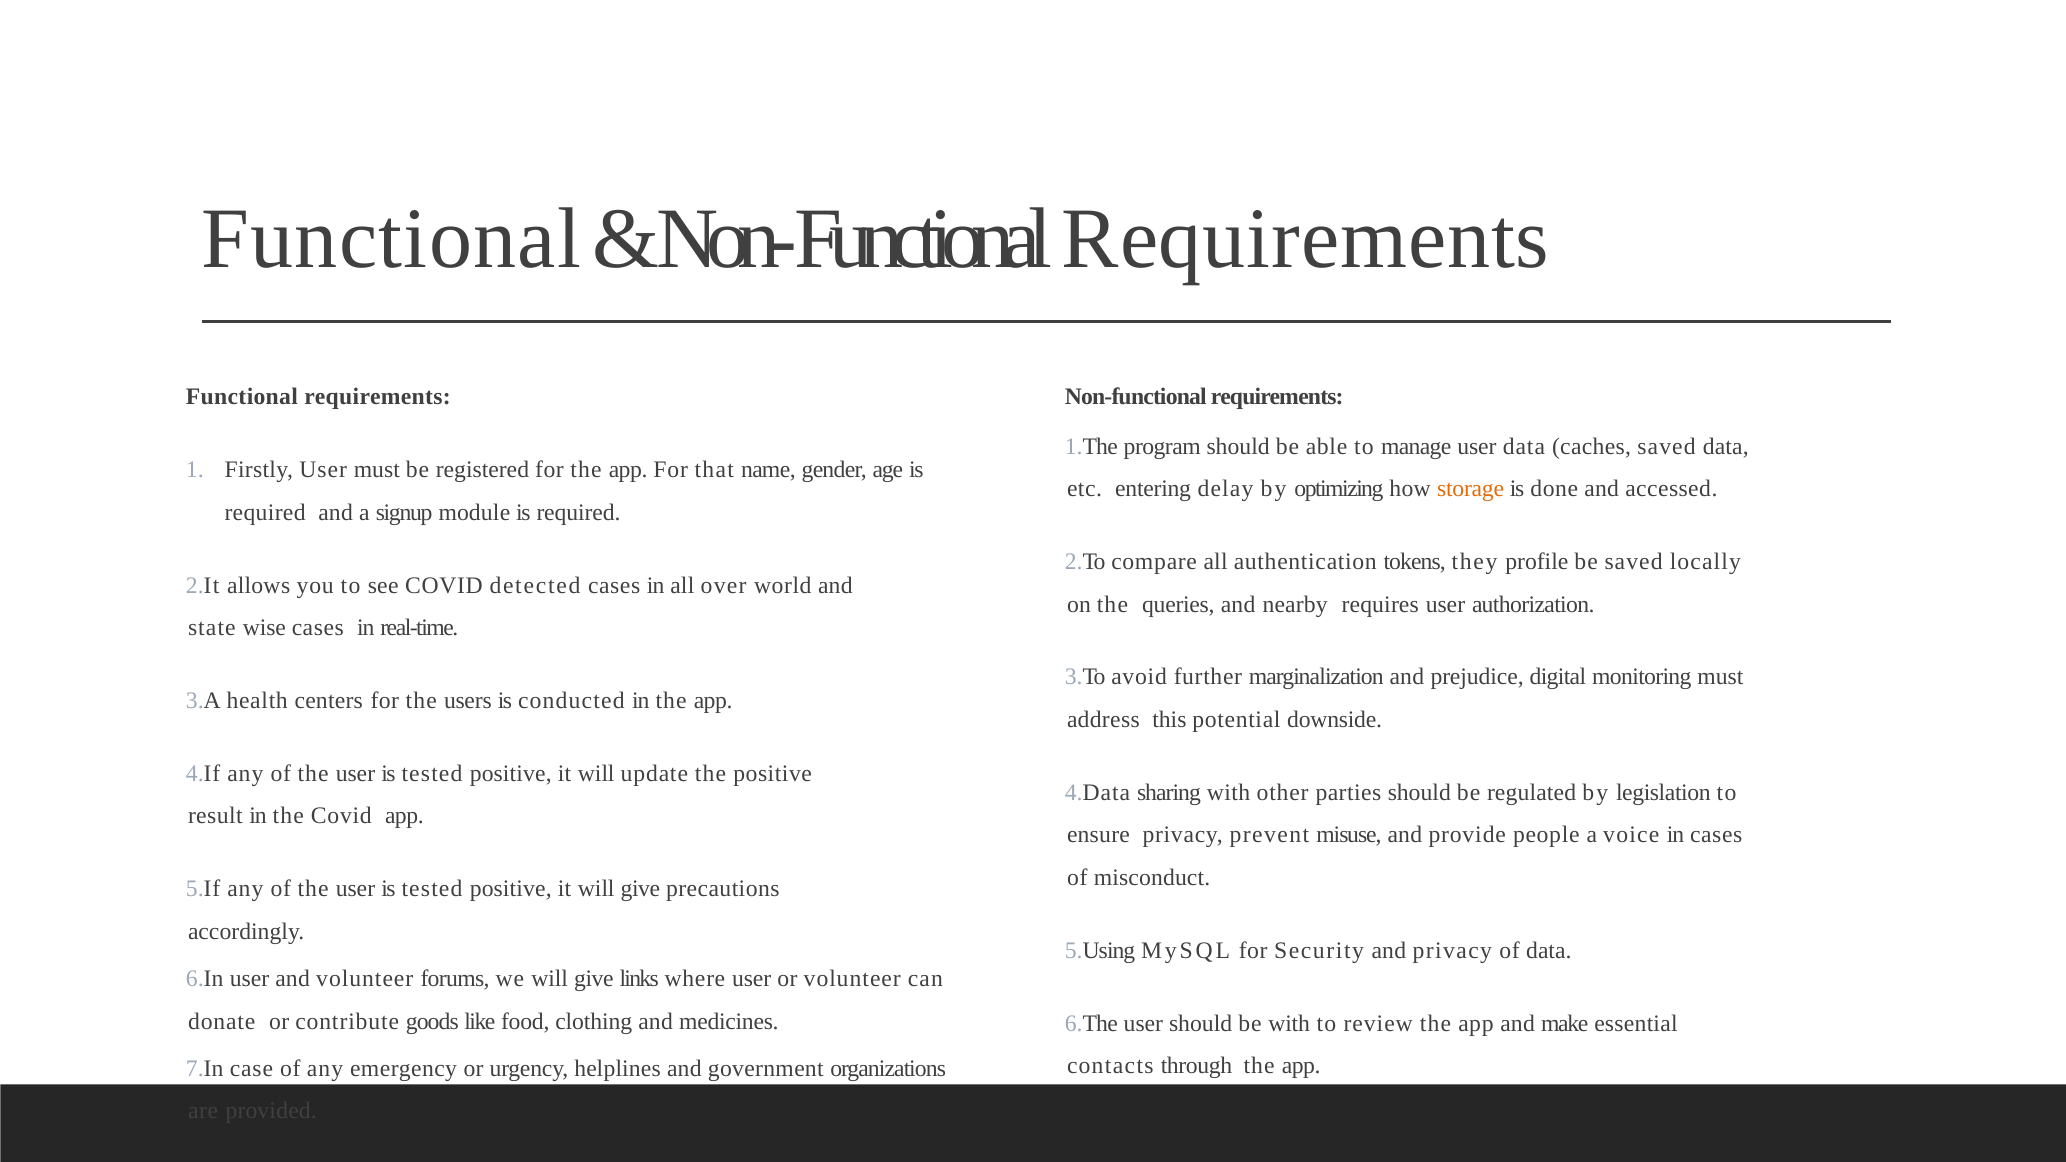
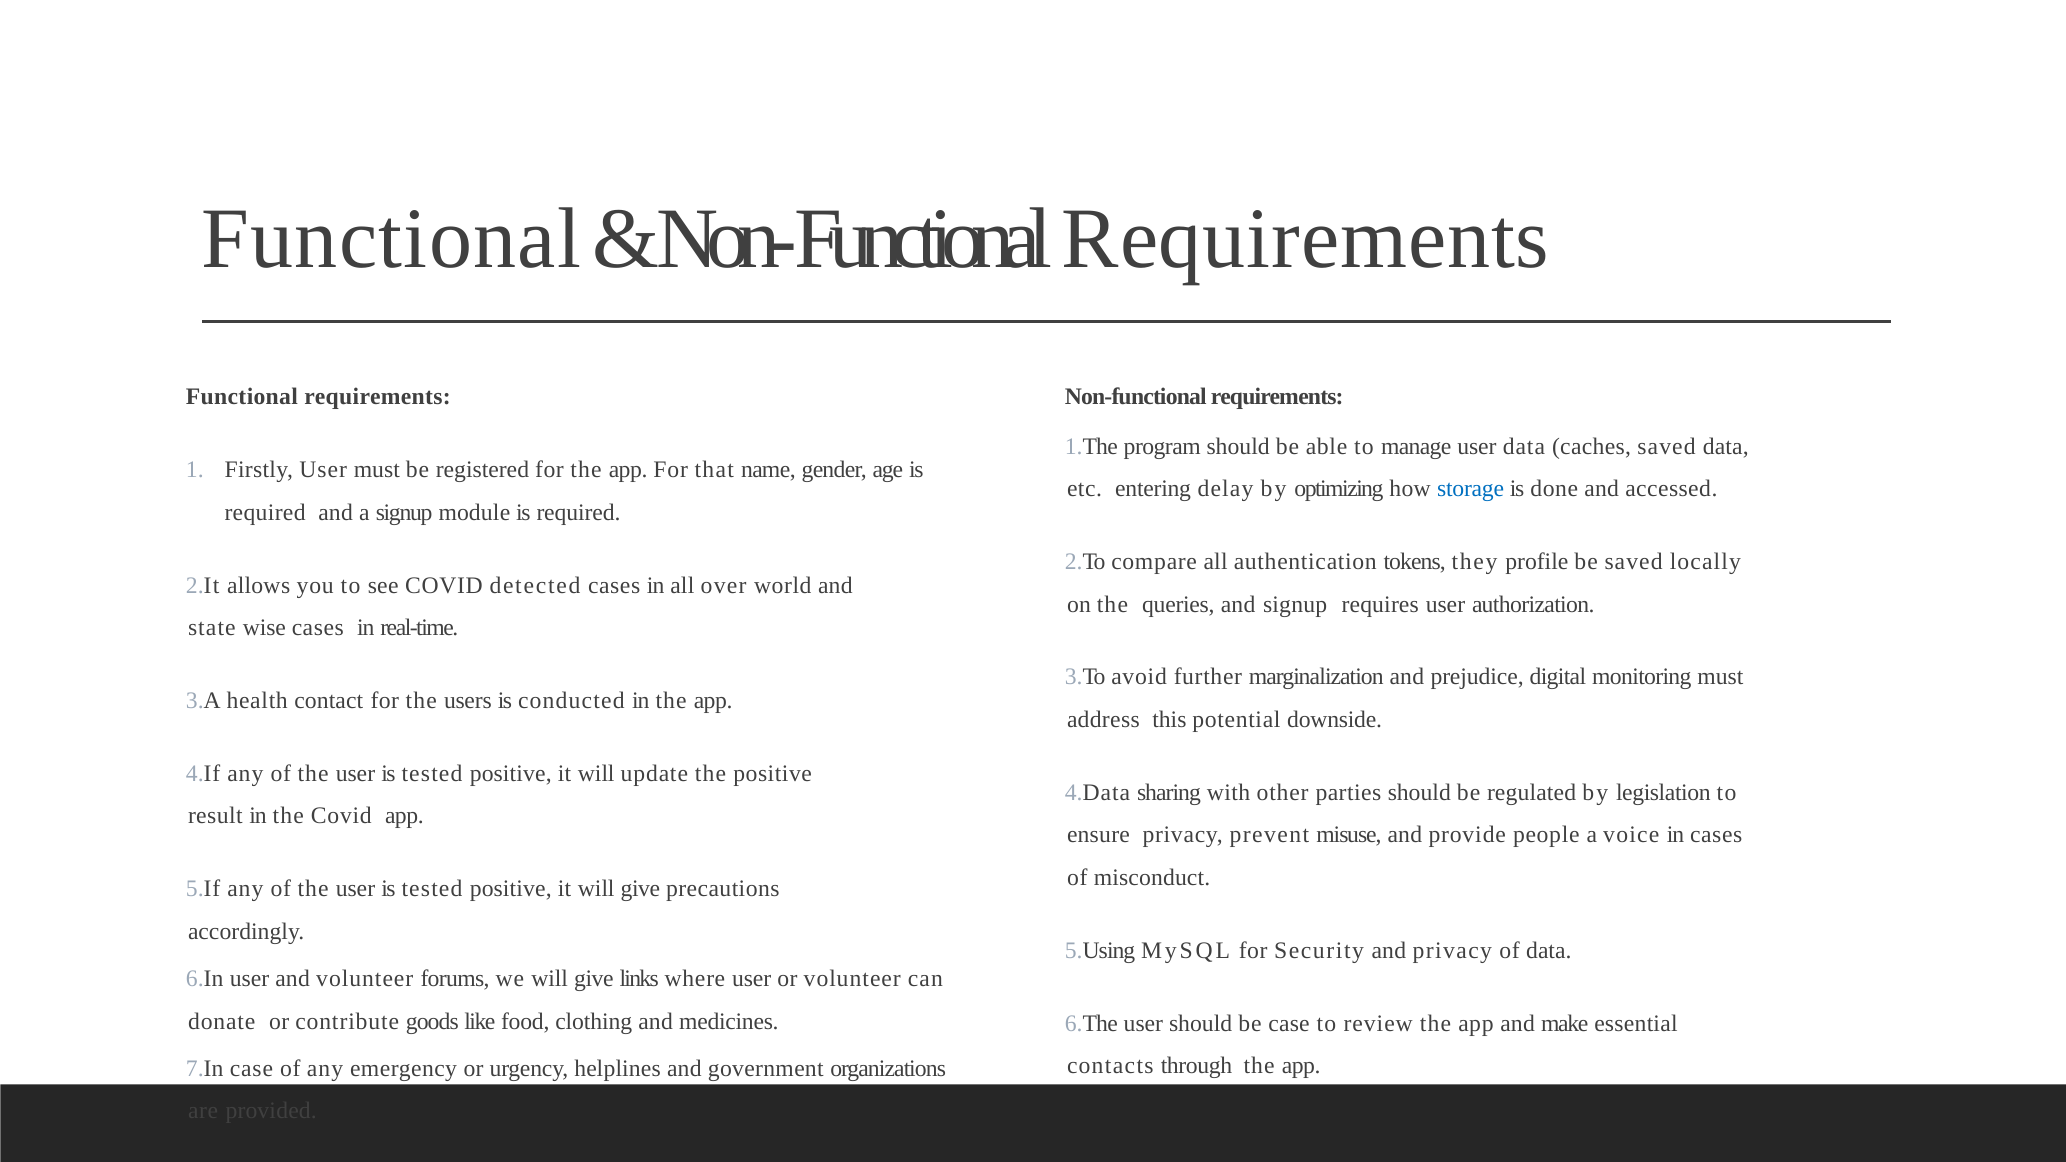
storage colour: orange -> blue
and nearby: nearby -> signup
centers: centers -> contact
be with: with -> case
